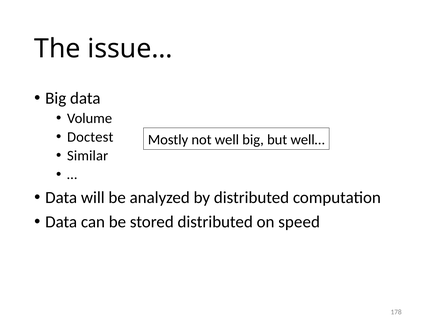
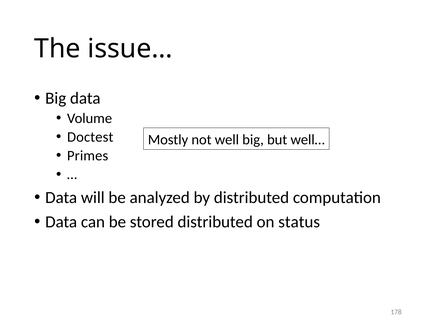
Similar: Similar -> Primes
speed: speed -> status
